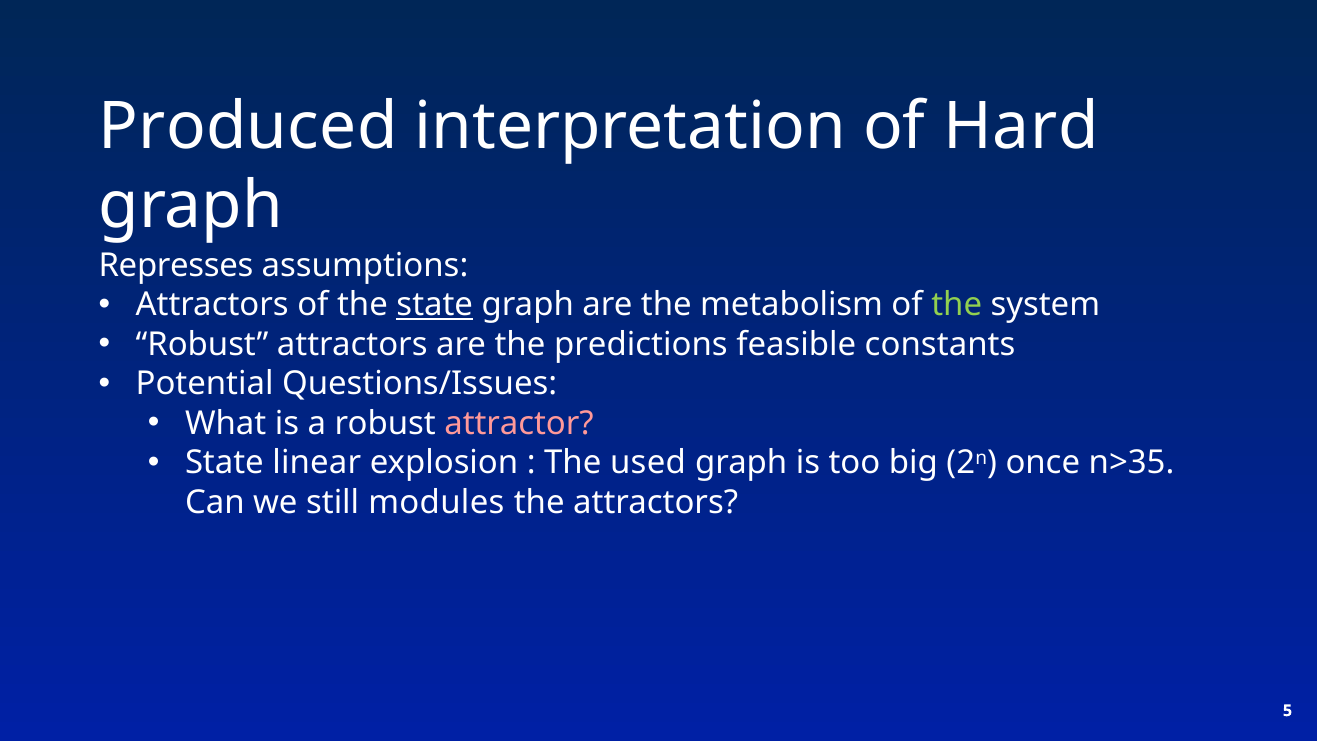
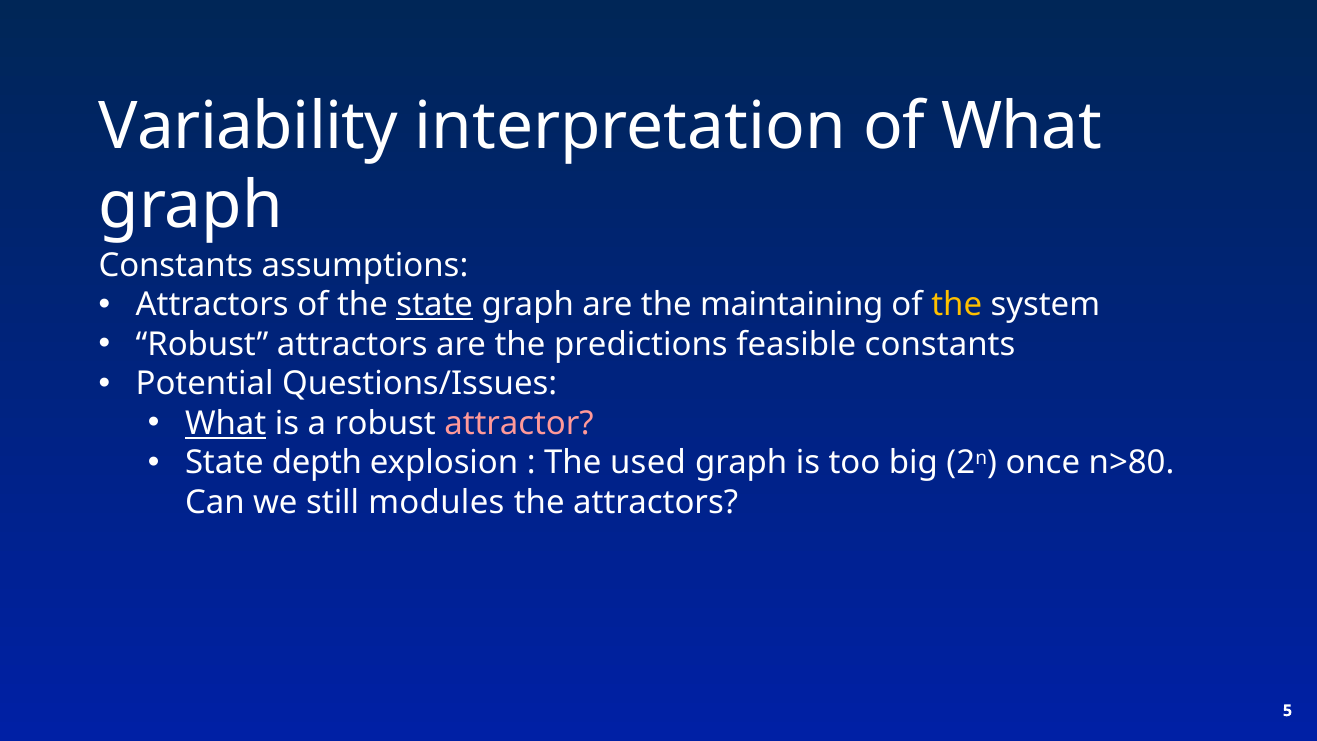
Produced: Produced -> Variability
of Hard: Hard -> What
Represses at (176, 265): Represses -> Constants
metabolism: metabolism -> maintaining
the at (957, 305) colour: light green -> yellow
What at (226, 423) underline: none -> present
linear: linear -> depth
n>35: n>35 -> n>80
